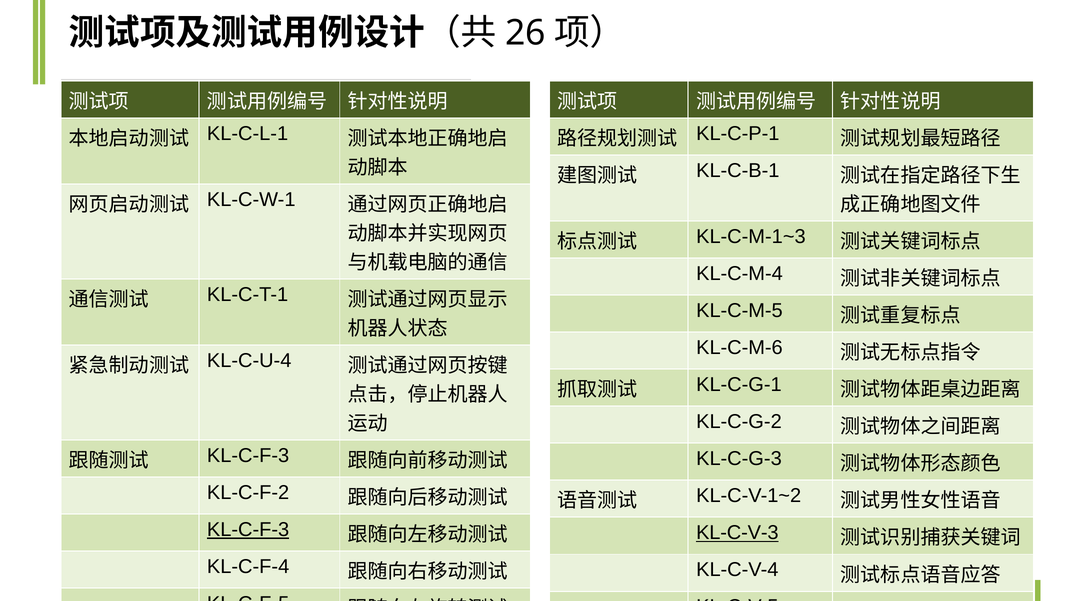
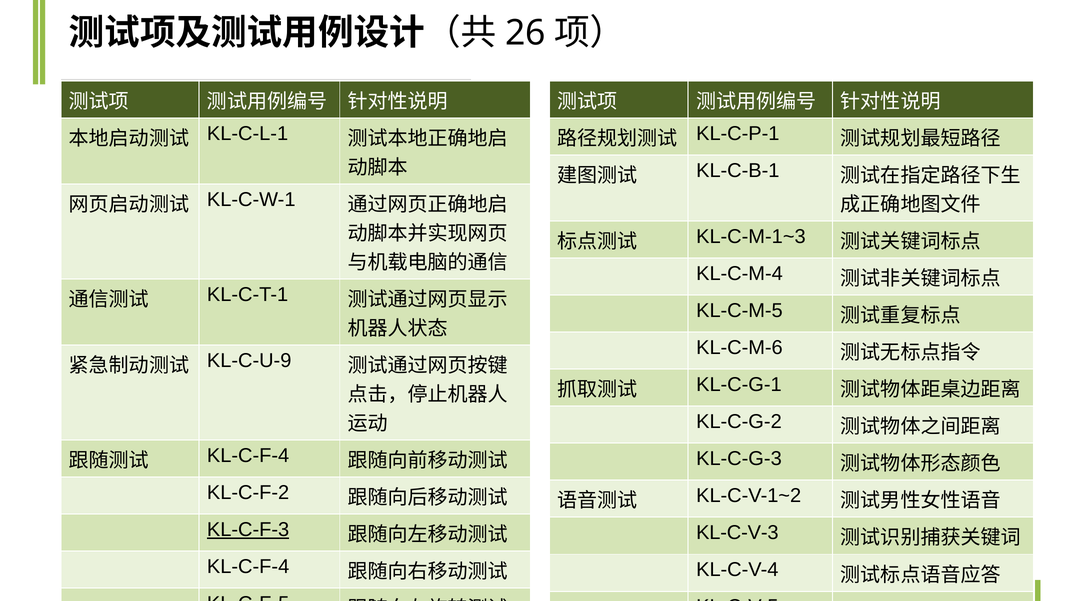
KL-C-U-4: KL-C-U-4 -> KL-C-U-9
KL-C-F-3 at (248, 455): KL-C-F-3 -> KL-C-F-4
KL-C-V-3 underline: present -> none
